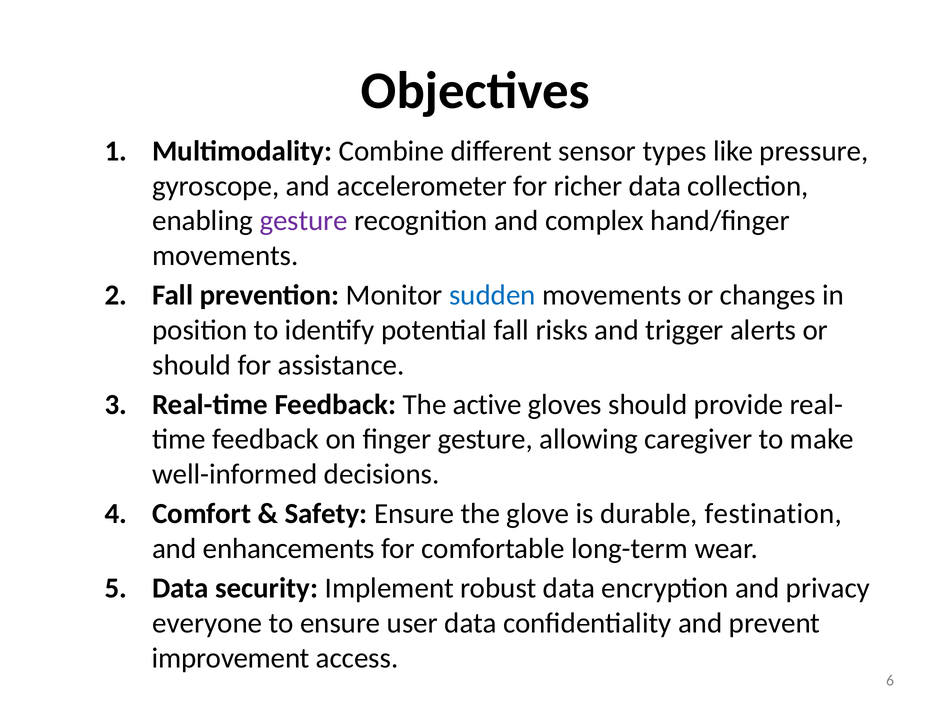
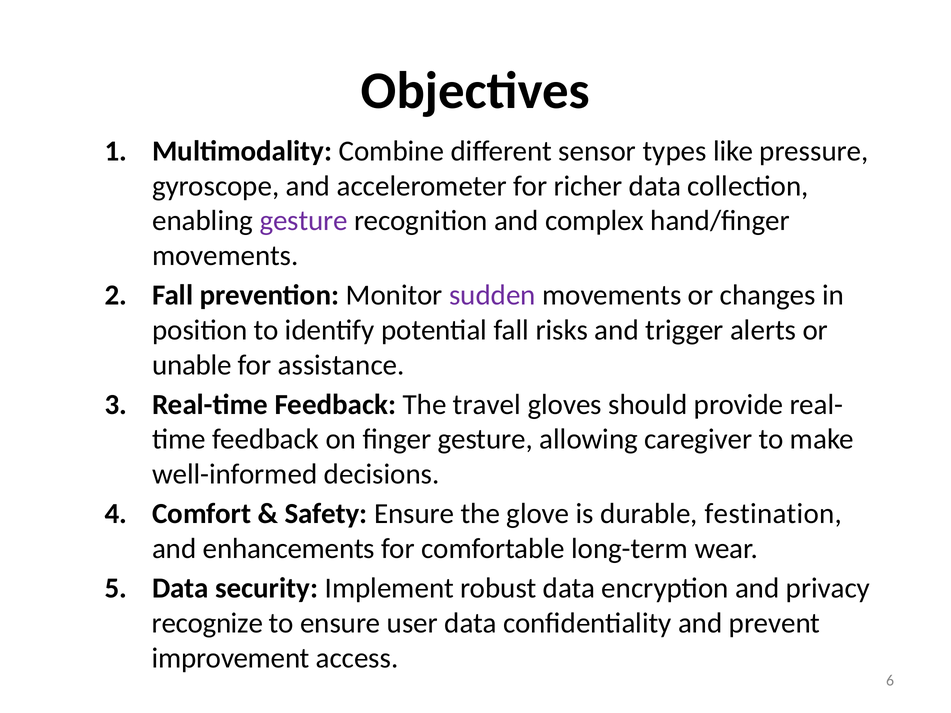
sudden colour: blue -> purple
should at (192, 365): should -> unable
active: active -> travel
everyone: everyone -> recognize
